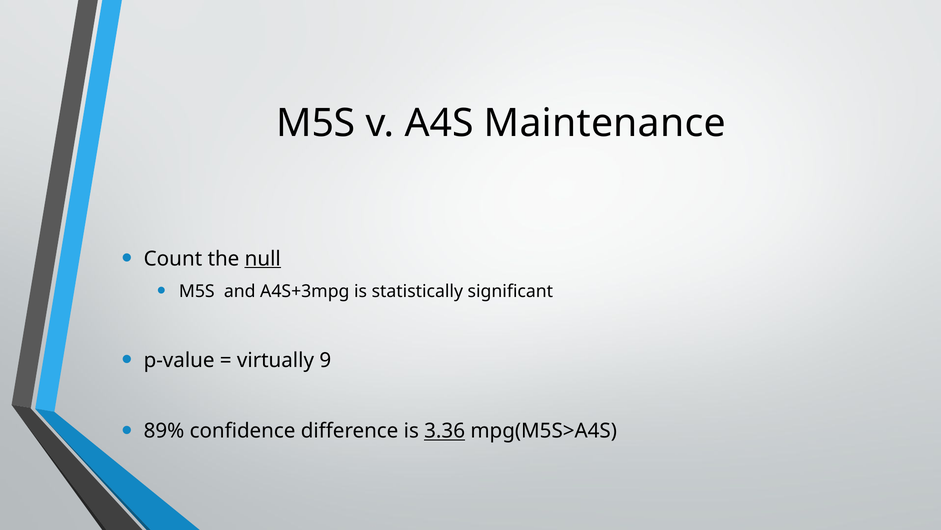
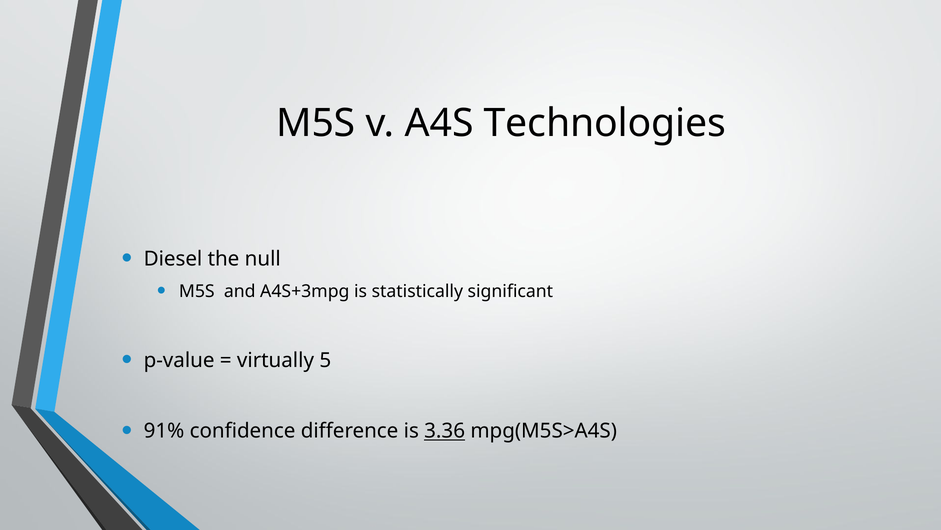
Maintenance: Maintenance -> Technologies
Count: Count -> Diesel
null underline: present -> none
9: 9 -> 5
89%: 89% -> 91%
